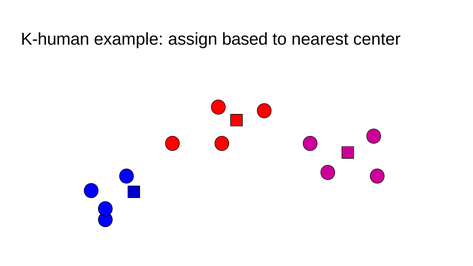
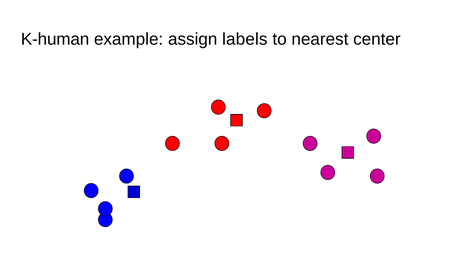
based: based -> labels
